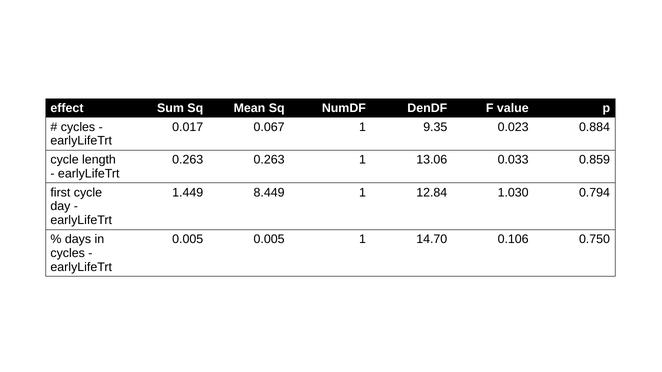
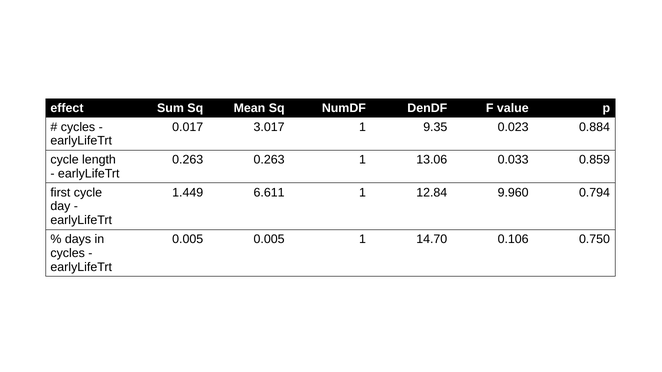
0.067: 0.067 -> 3.017
8.449: 8.449 -> 6.611
1.030: 1.030 -> 9.960
